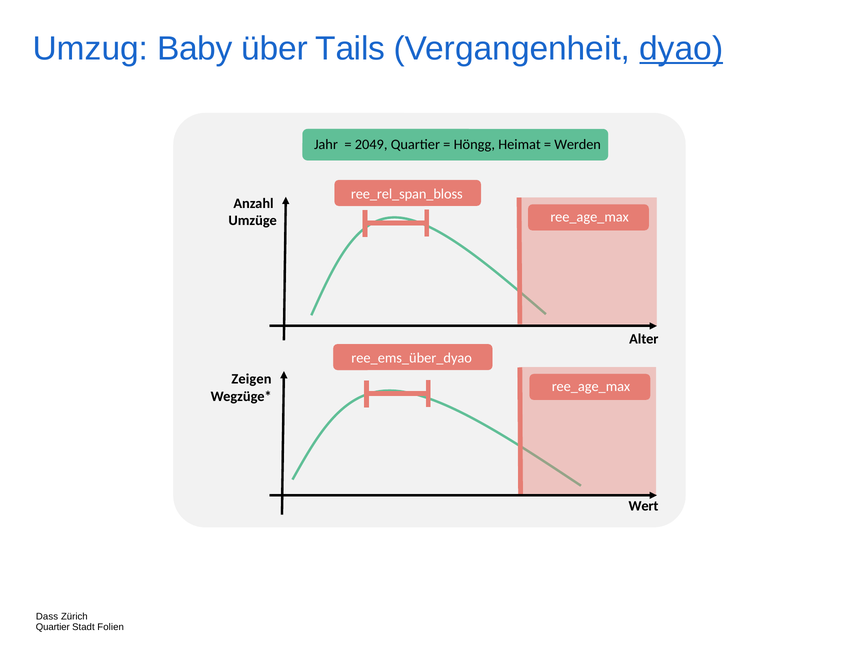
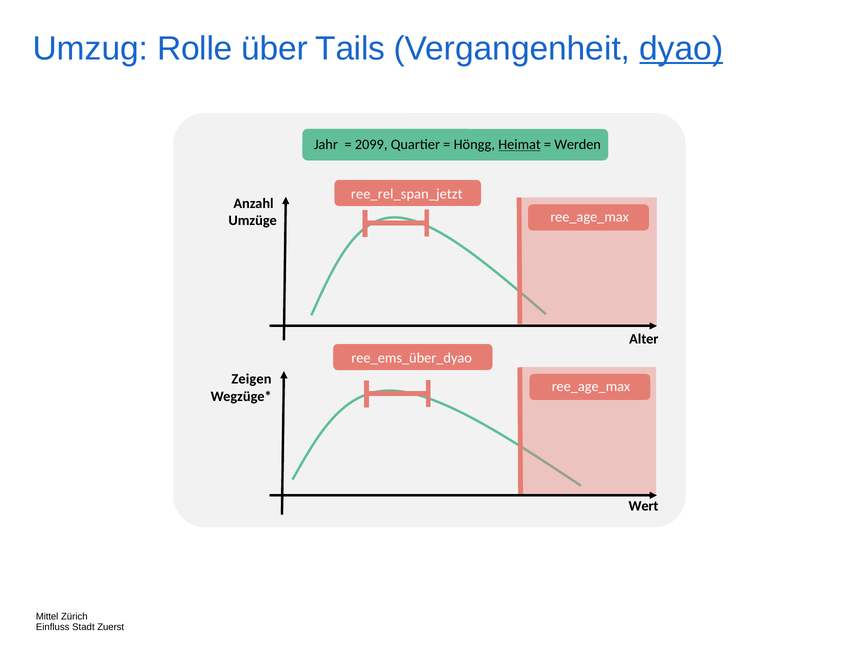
Baby: Baby -> Rolle
2049: 2049 -> 2099
Heimat underline: none -> present
ree_rel_span_bloss: ree_rel_span_bloss -> ree_rel_span_jetzt
Dass: Dass -> Mittel
Quartier at (53, 627): Quartier -> Einfluss
Folien: Folien -> Zuerst
